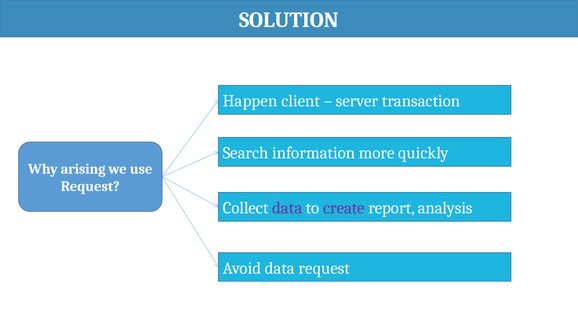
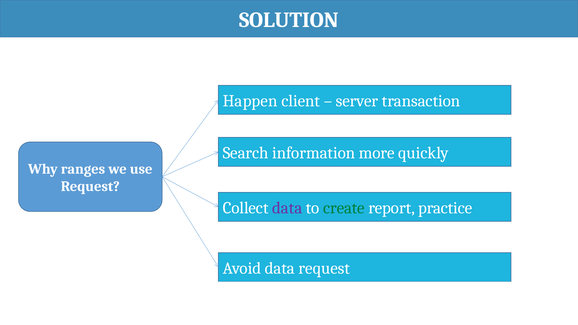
arising: arising -> ranges
create colour: purple -> green
analysis: analysis -> practice
